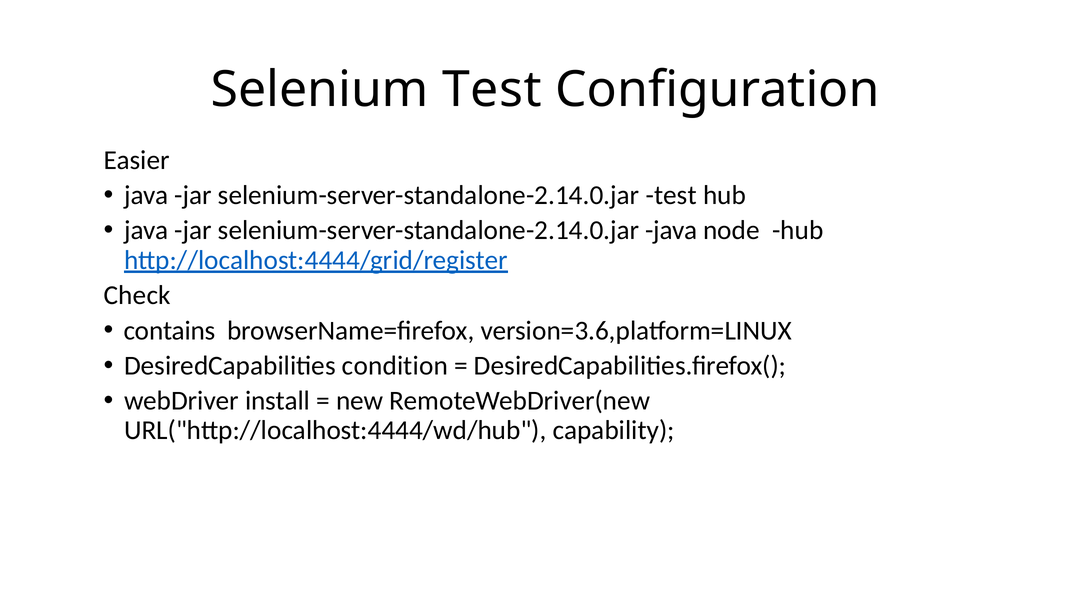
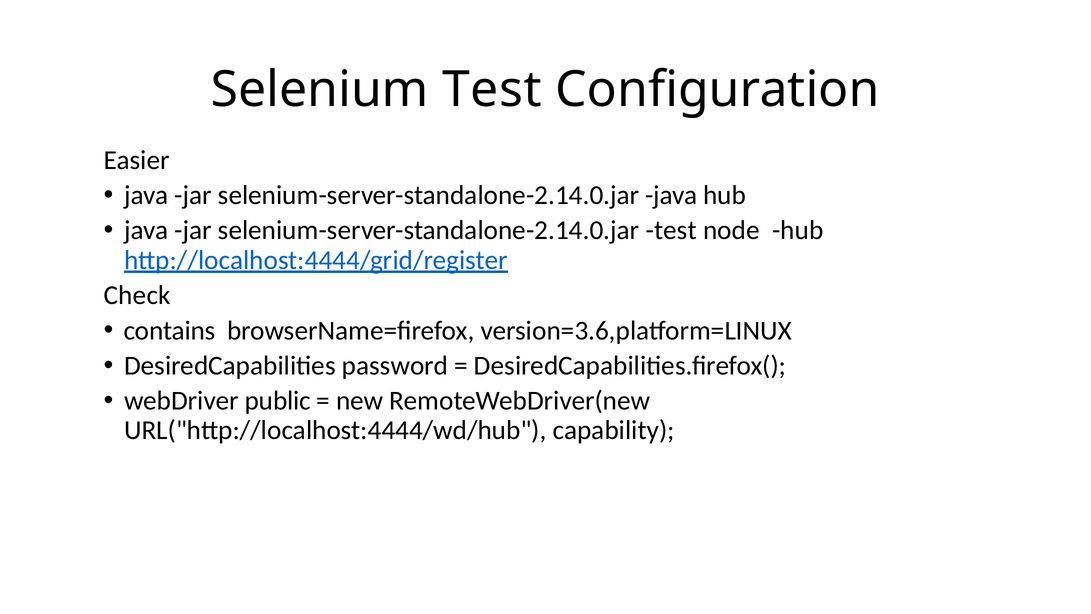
selenium-server-standalone-2.14.0.jar test: test -> java
selenium-server-standalone-2.14.0.jar java: java -> test
condition: condition -> password
install: install -> public
